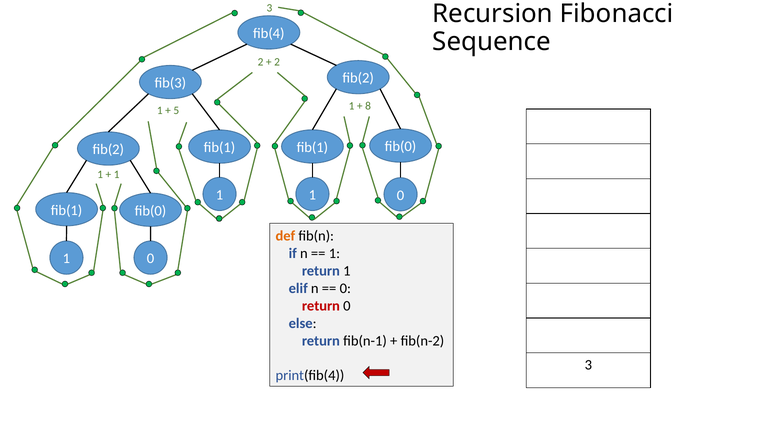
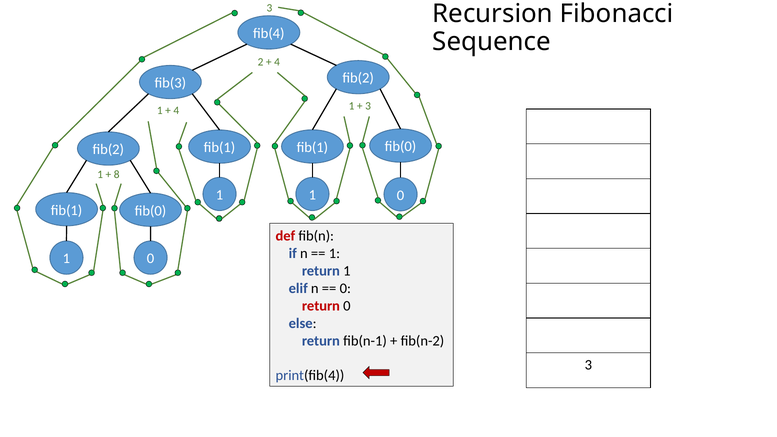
2 at (277, 62): 2 -> 4
8 at (368, 106): 8 -> 3
5 at (176, 110): 5 -> 4
1 at (117, 175): 1 -> 8
def colour: orange -> red
